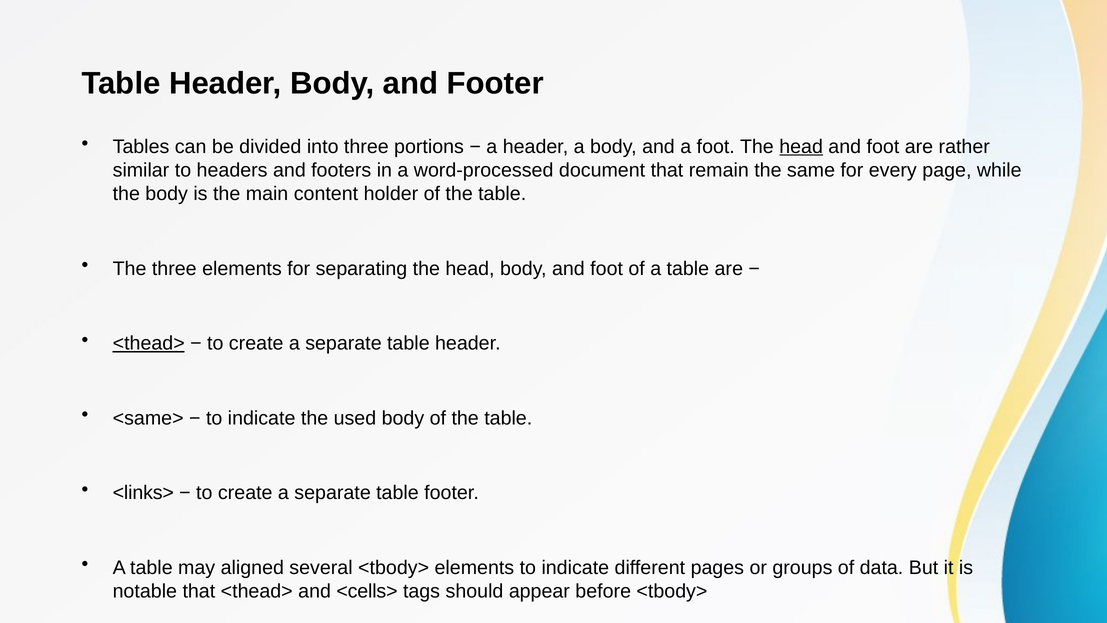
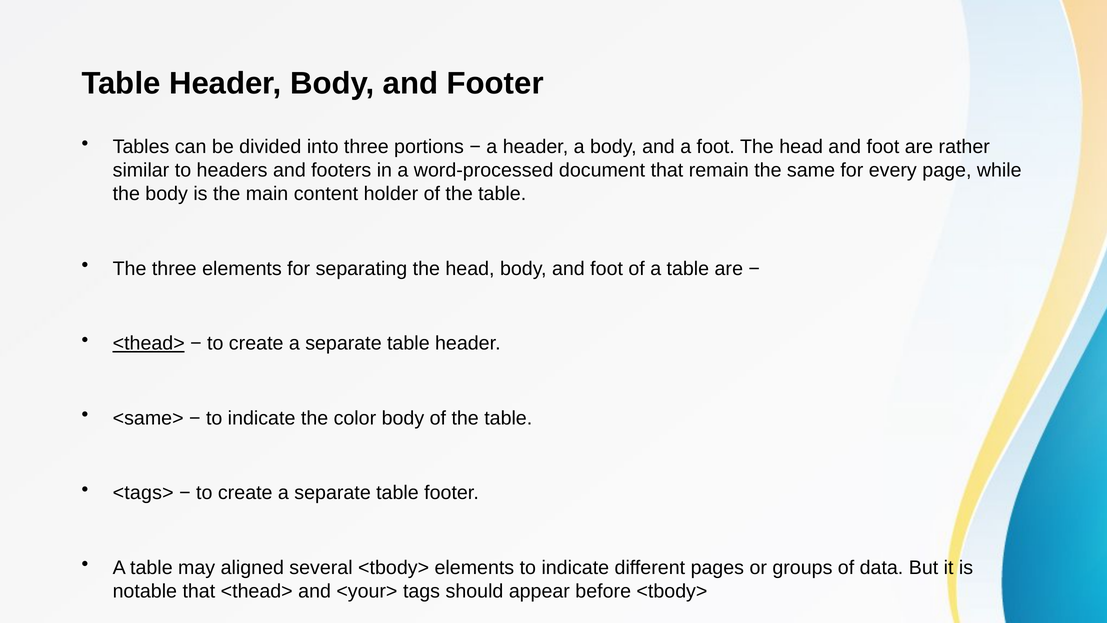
head at (801, 147) underline: present -> none
used: used -> color
<links>: <links> -> <tags>
<cells>: <cells> -> <your>
